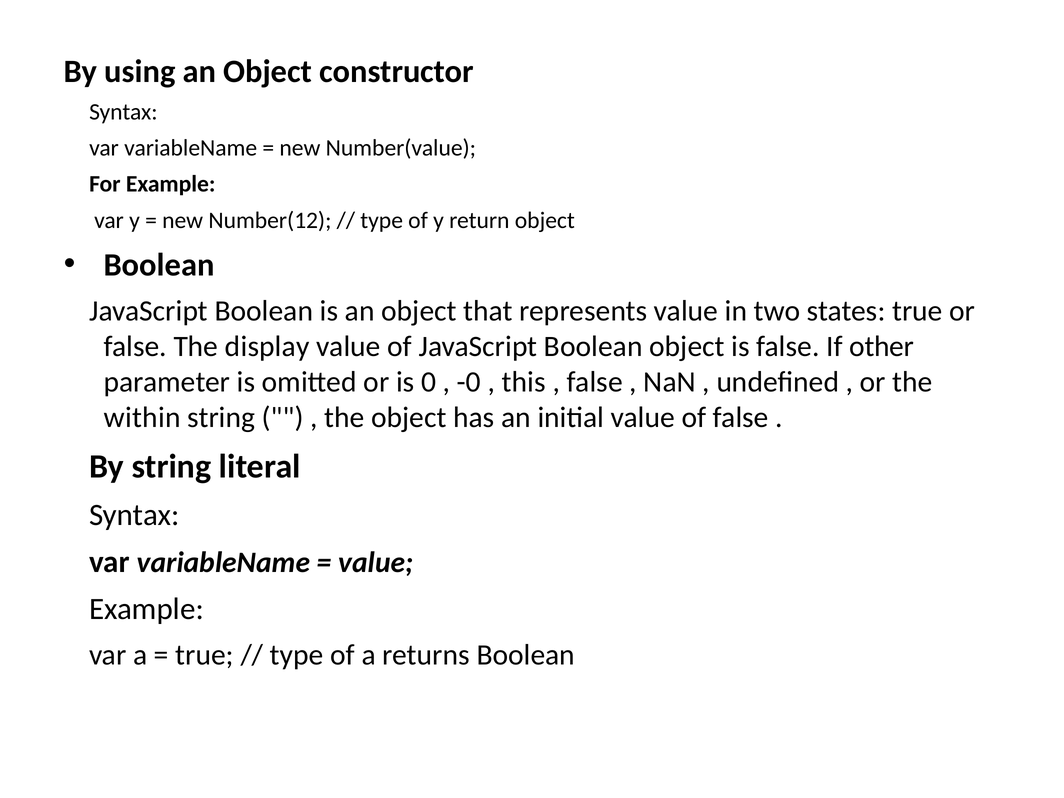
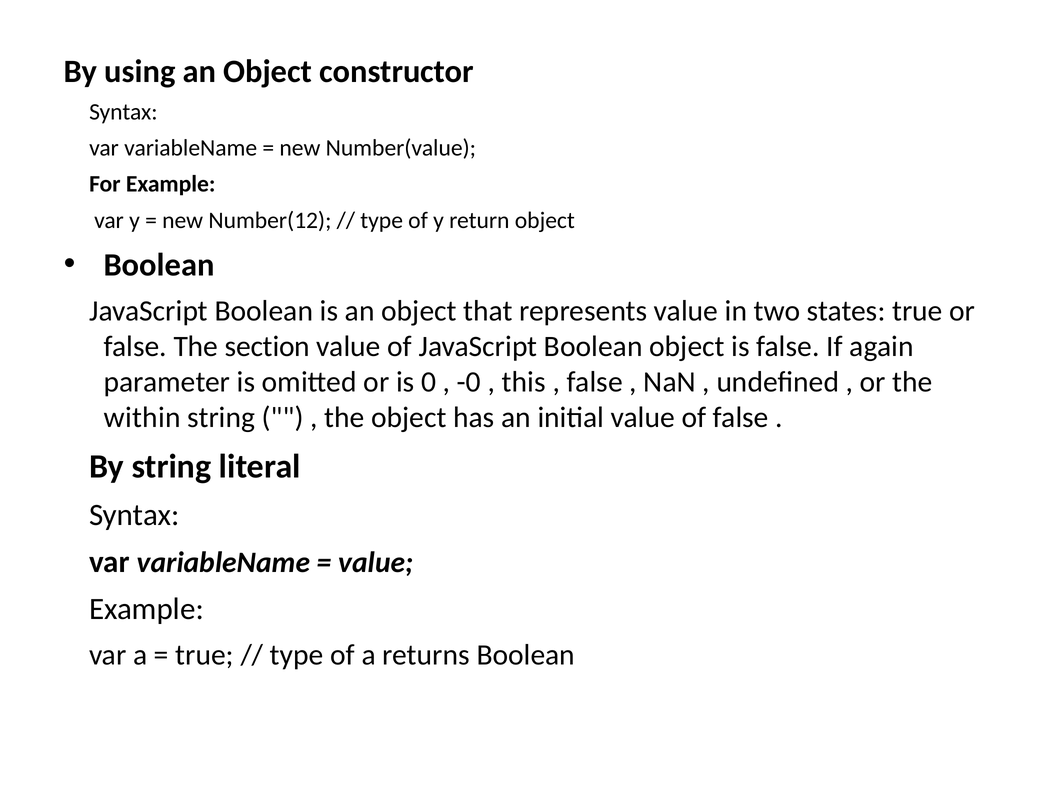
display: display -> section
other: other -> again
